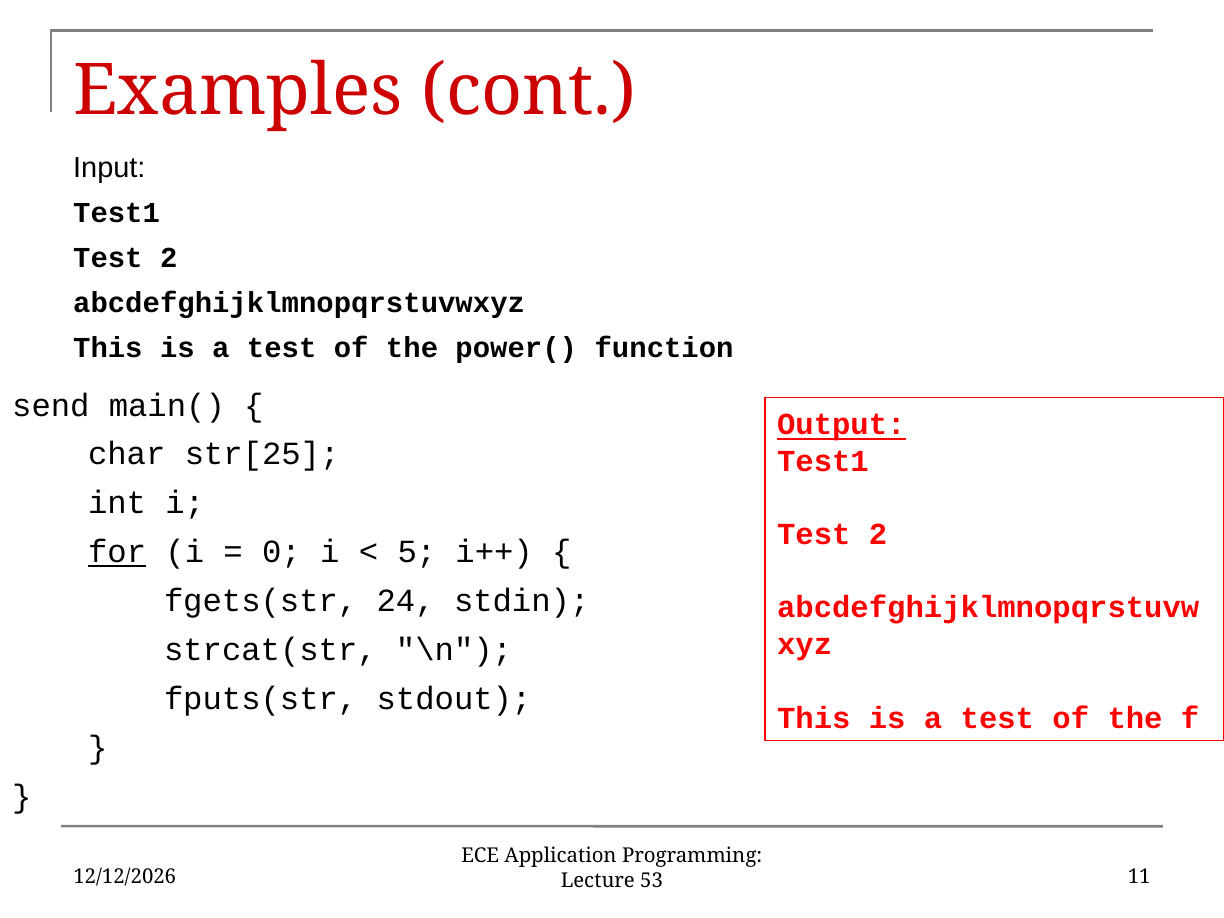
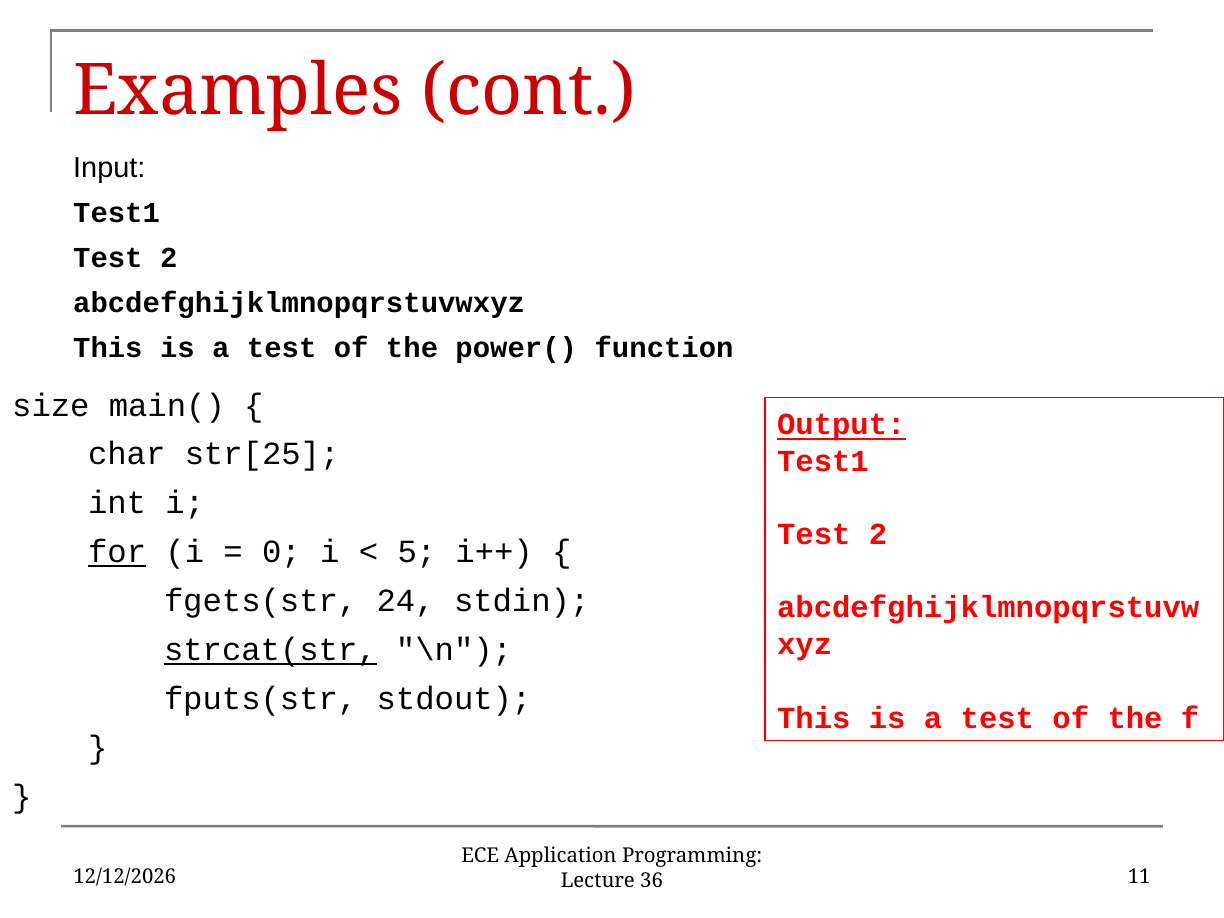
send: send -> size
strcat(str underline: none -> present
53: 53 -> 36
